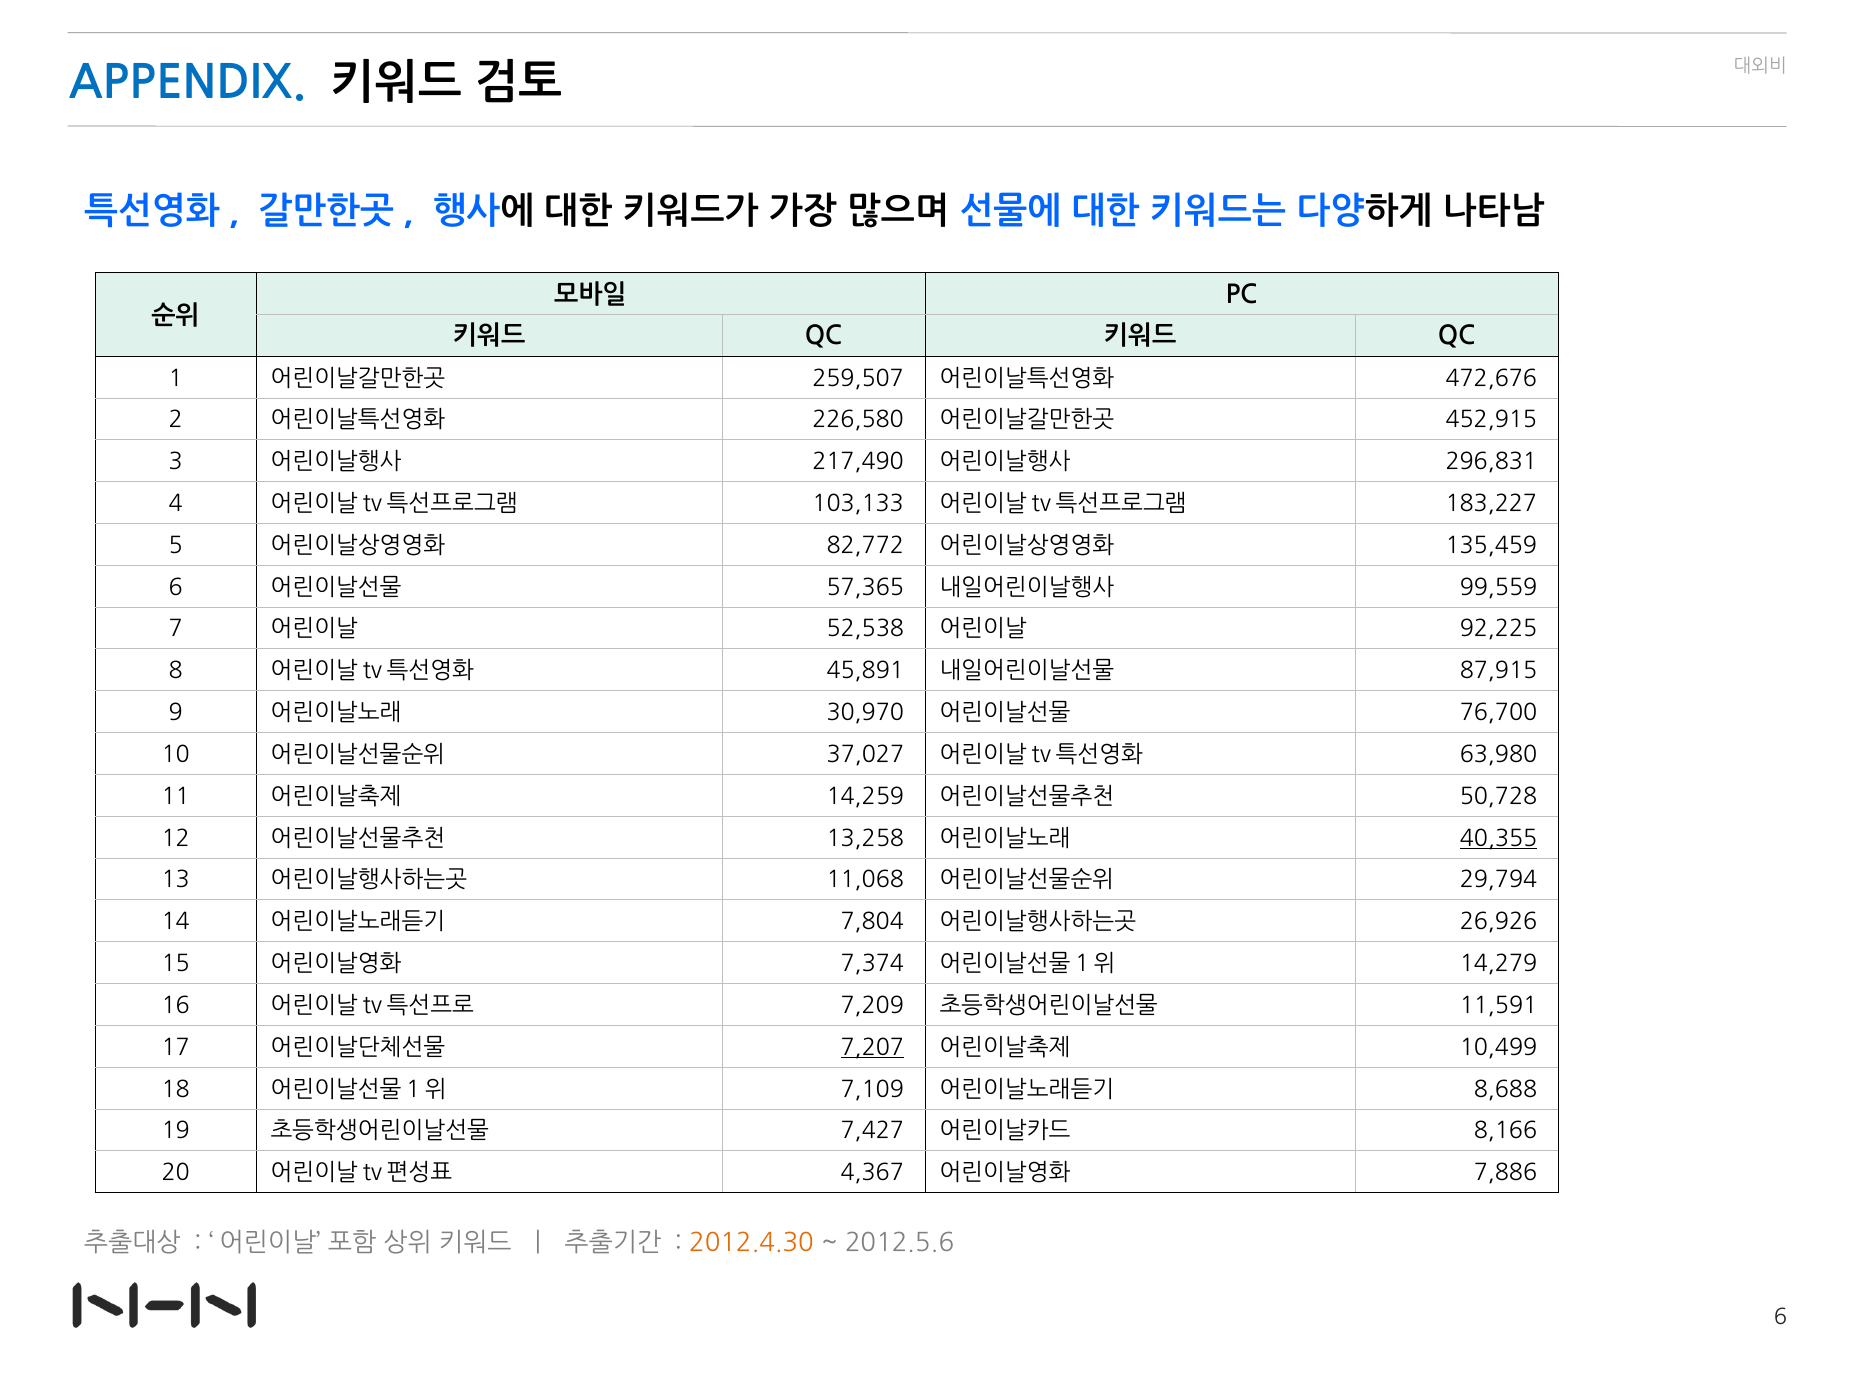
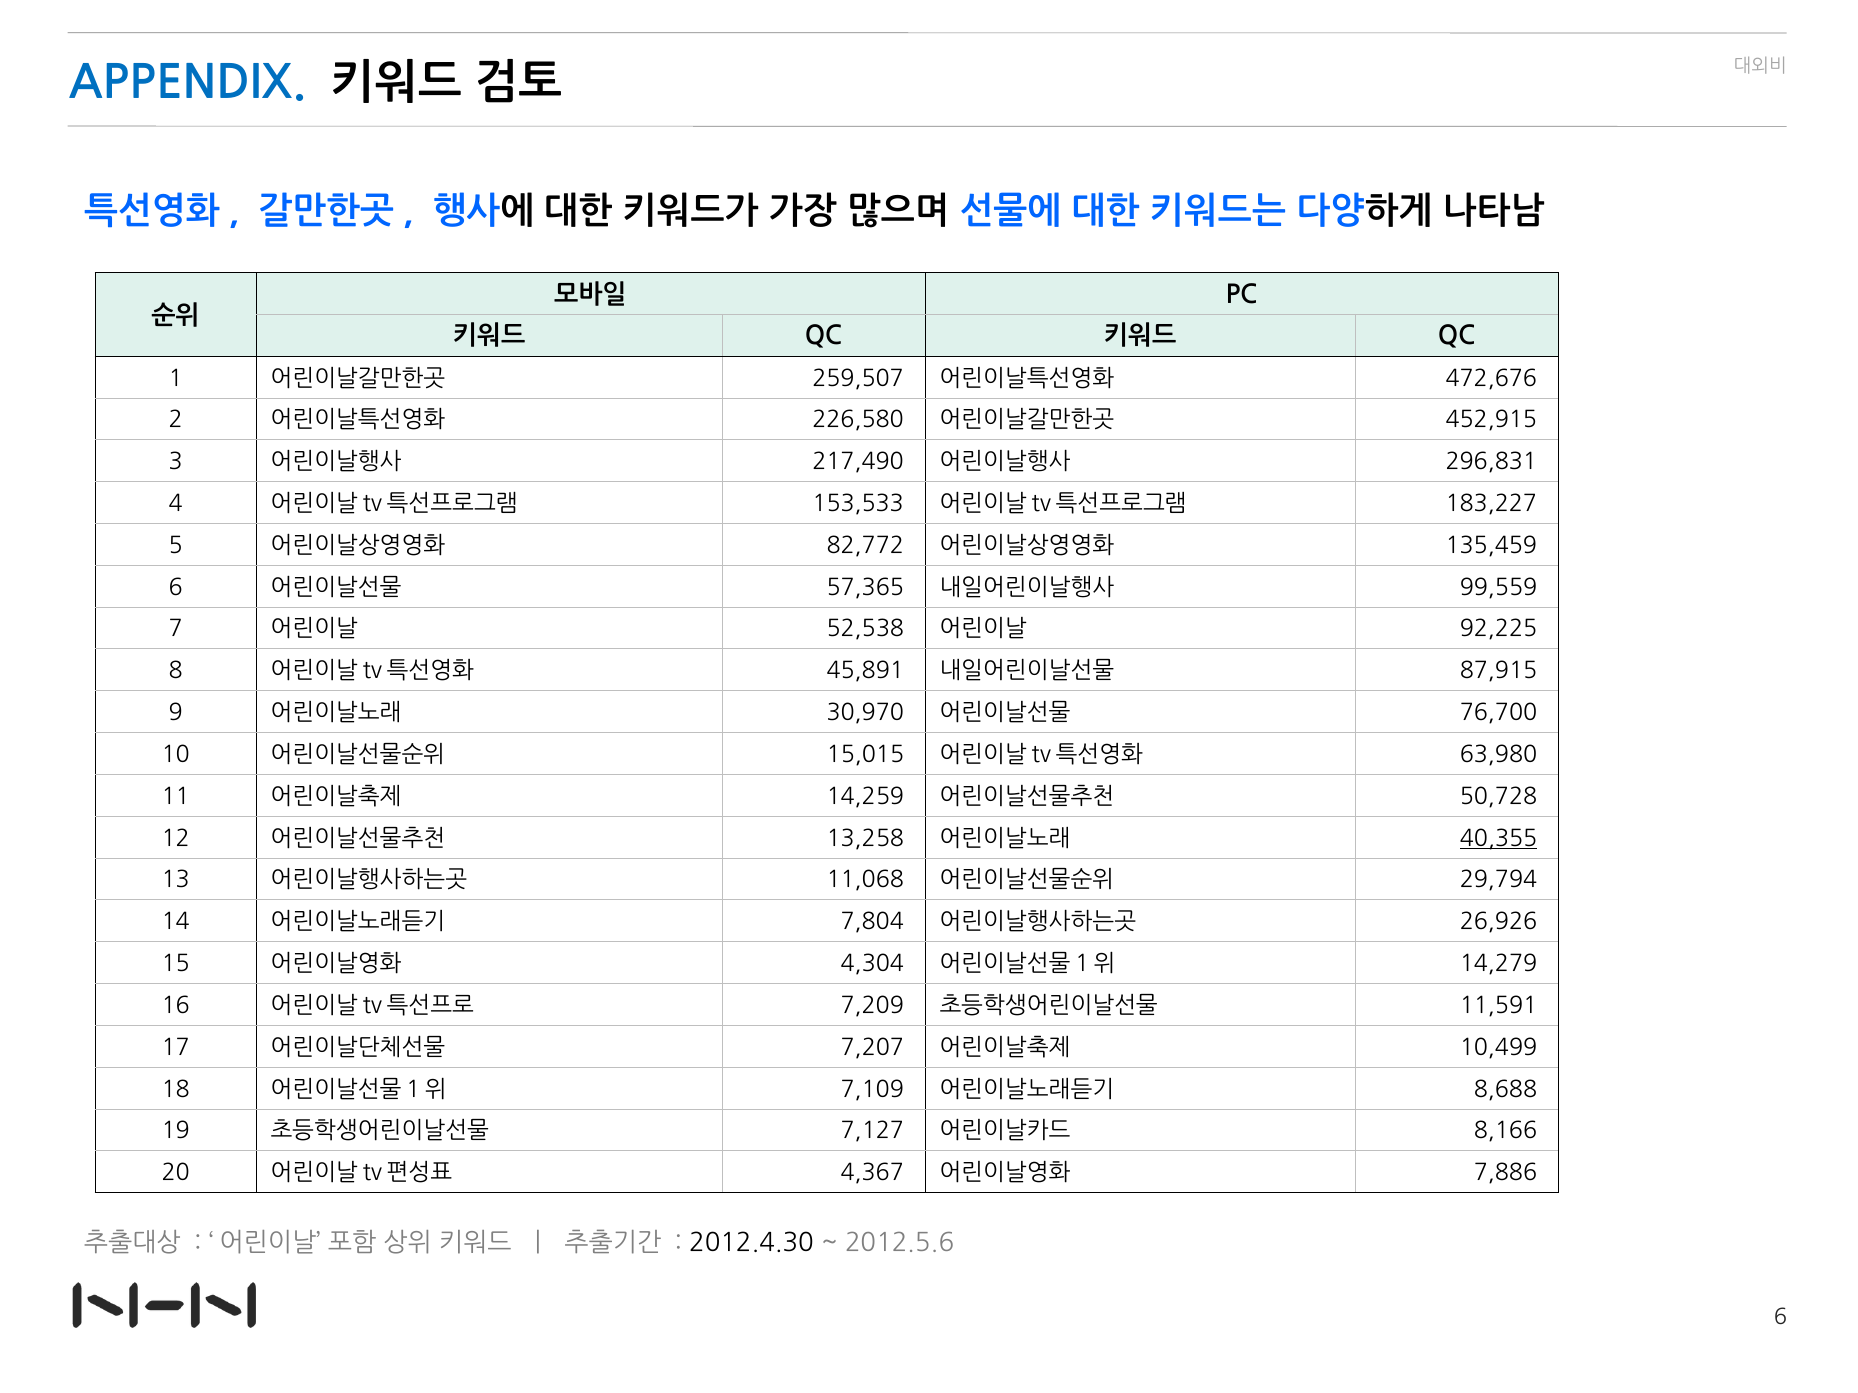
103,133: 103,133 -> 153,533
37,027: 37,027 -> 15,015
7,374: 7,374 -> 4,304
7,207 underline: present -> none
7,427: 7,427 -> 7,127
2012.4.30 colour: orange -> black
